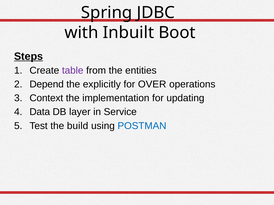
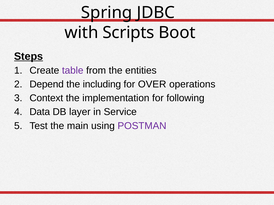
Inbuilt: Inbuilt -> Scripts
explicitly: explicitly -> including
updating: updating -> following
build: build -> main
POSTMAN colour: blue -> purple
